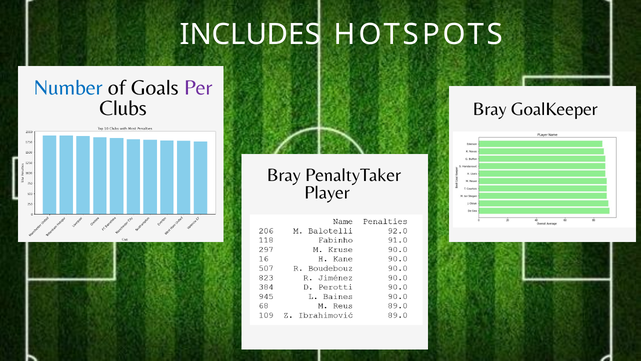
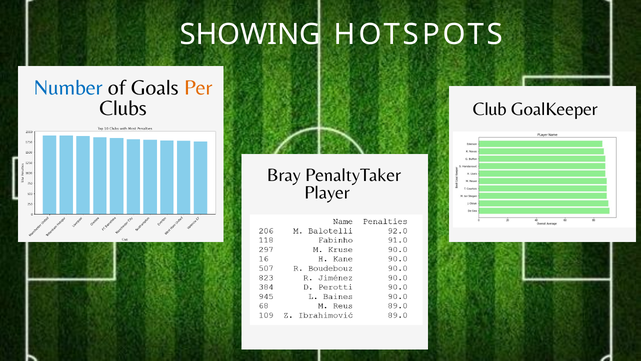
INCLUDES: INCLUDES -> SHOWING
Per colour: purple -> orange
Clubs Bray: Bray -> Club
